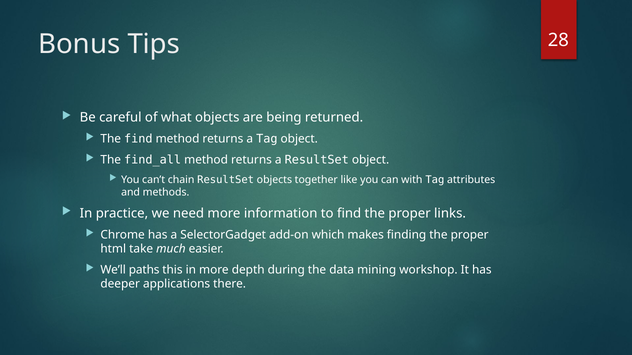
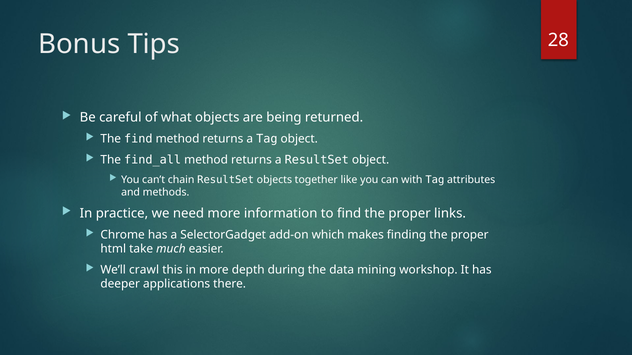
paths: paths -> crawl
